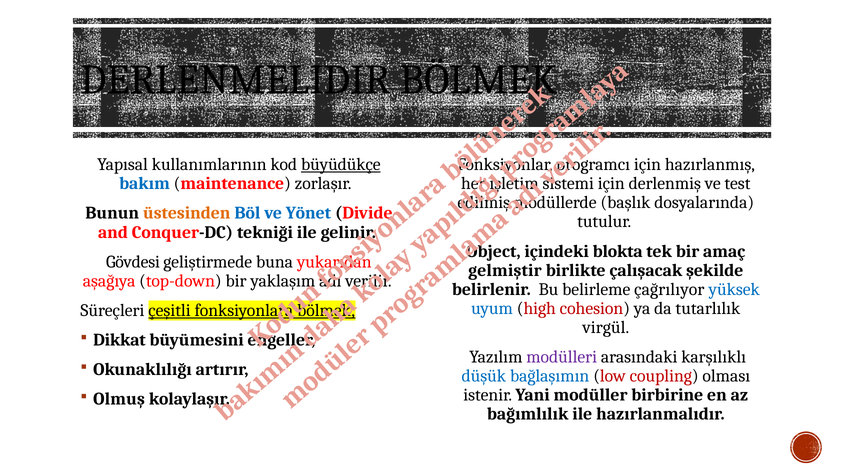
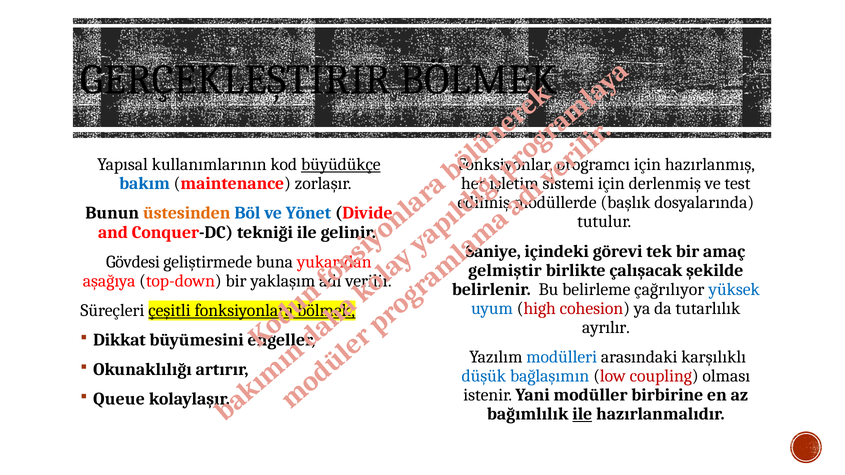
DERLENMELIDIR: DERLENMELIDIR -> GERÇEKLEŞTIRIR
Object: Object -> Saniye
blokta: blokta -> görevi
virgül: virgül -> ayrılır
modülleri colour: purple -> blue
Olmuş: Olmuş -> Queue
ile at (582, 414) underline: none -> present
